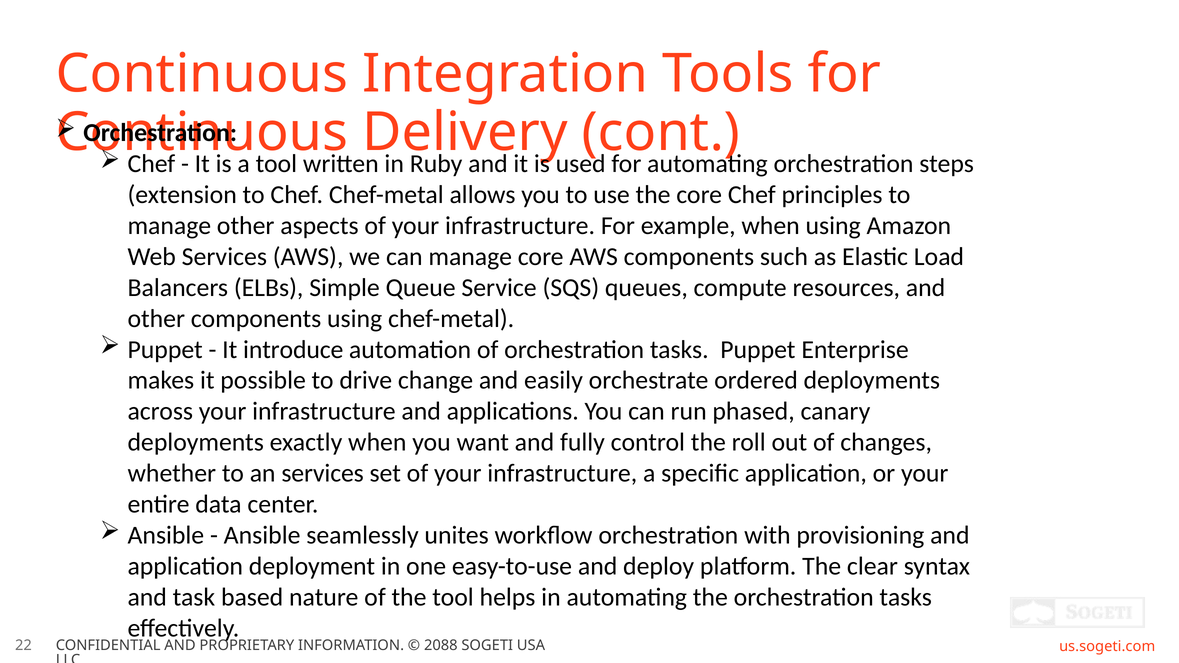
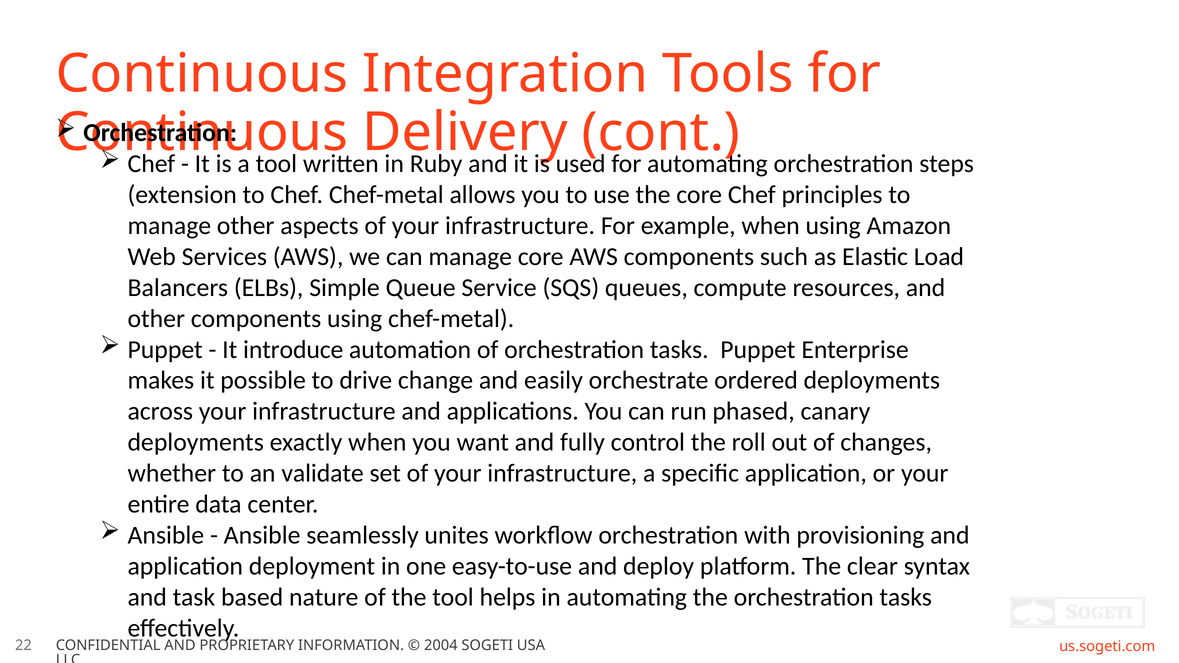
an services: services -> validate
2088: 2088 -> 2004
